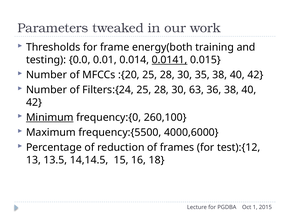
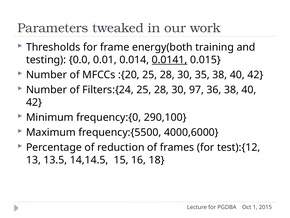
63: 63 -> 97
Minimum underline: present -> none
260,100: 260,100 -> 290,100
